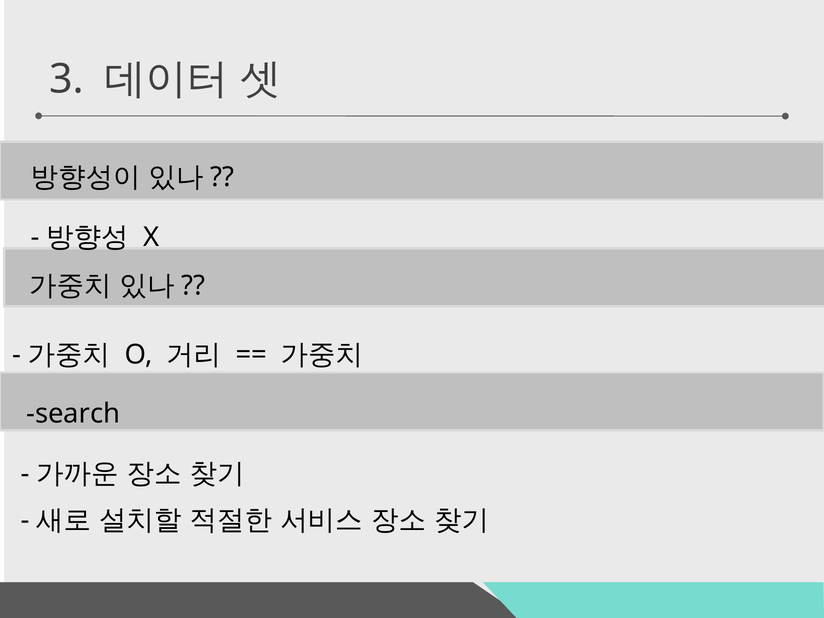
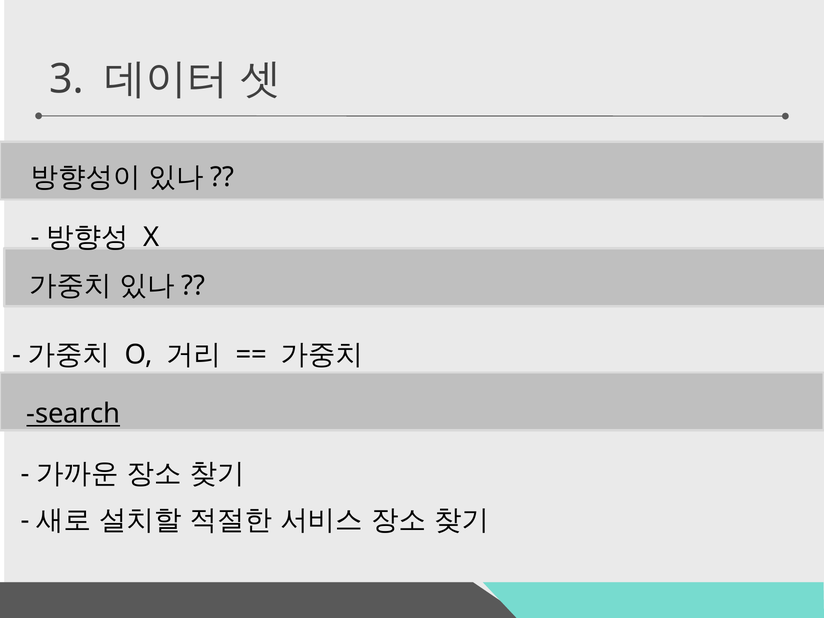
search underline: none -> present
